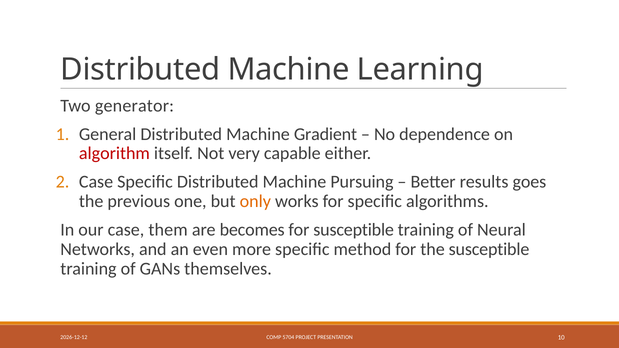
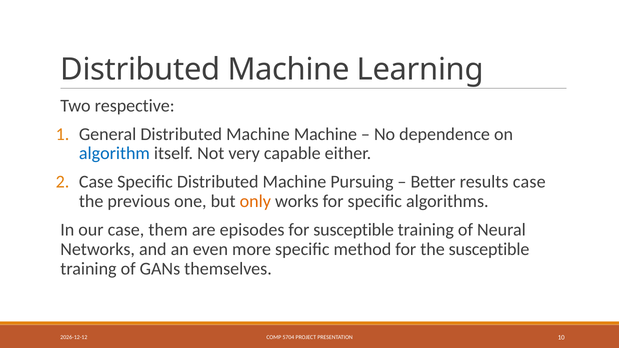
generator: generator -> respective
Machine Gradient: Gradient -> Machine
algorithm colour: red -> blue
results goes: goes -> case
becomes: becomes -> episodes
